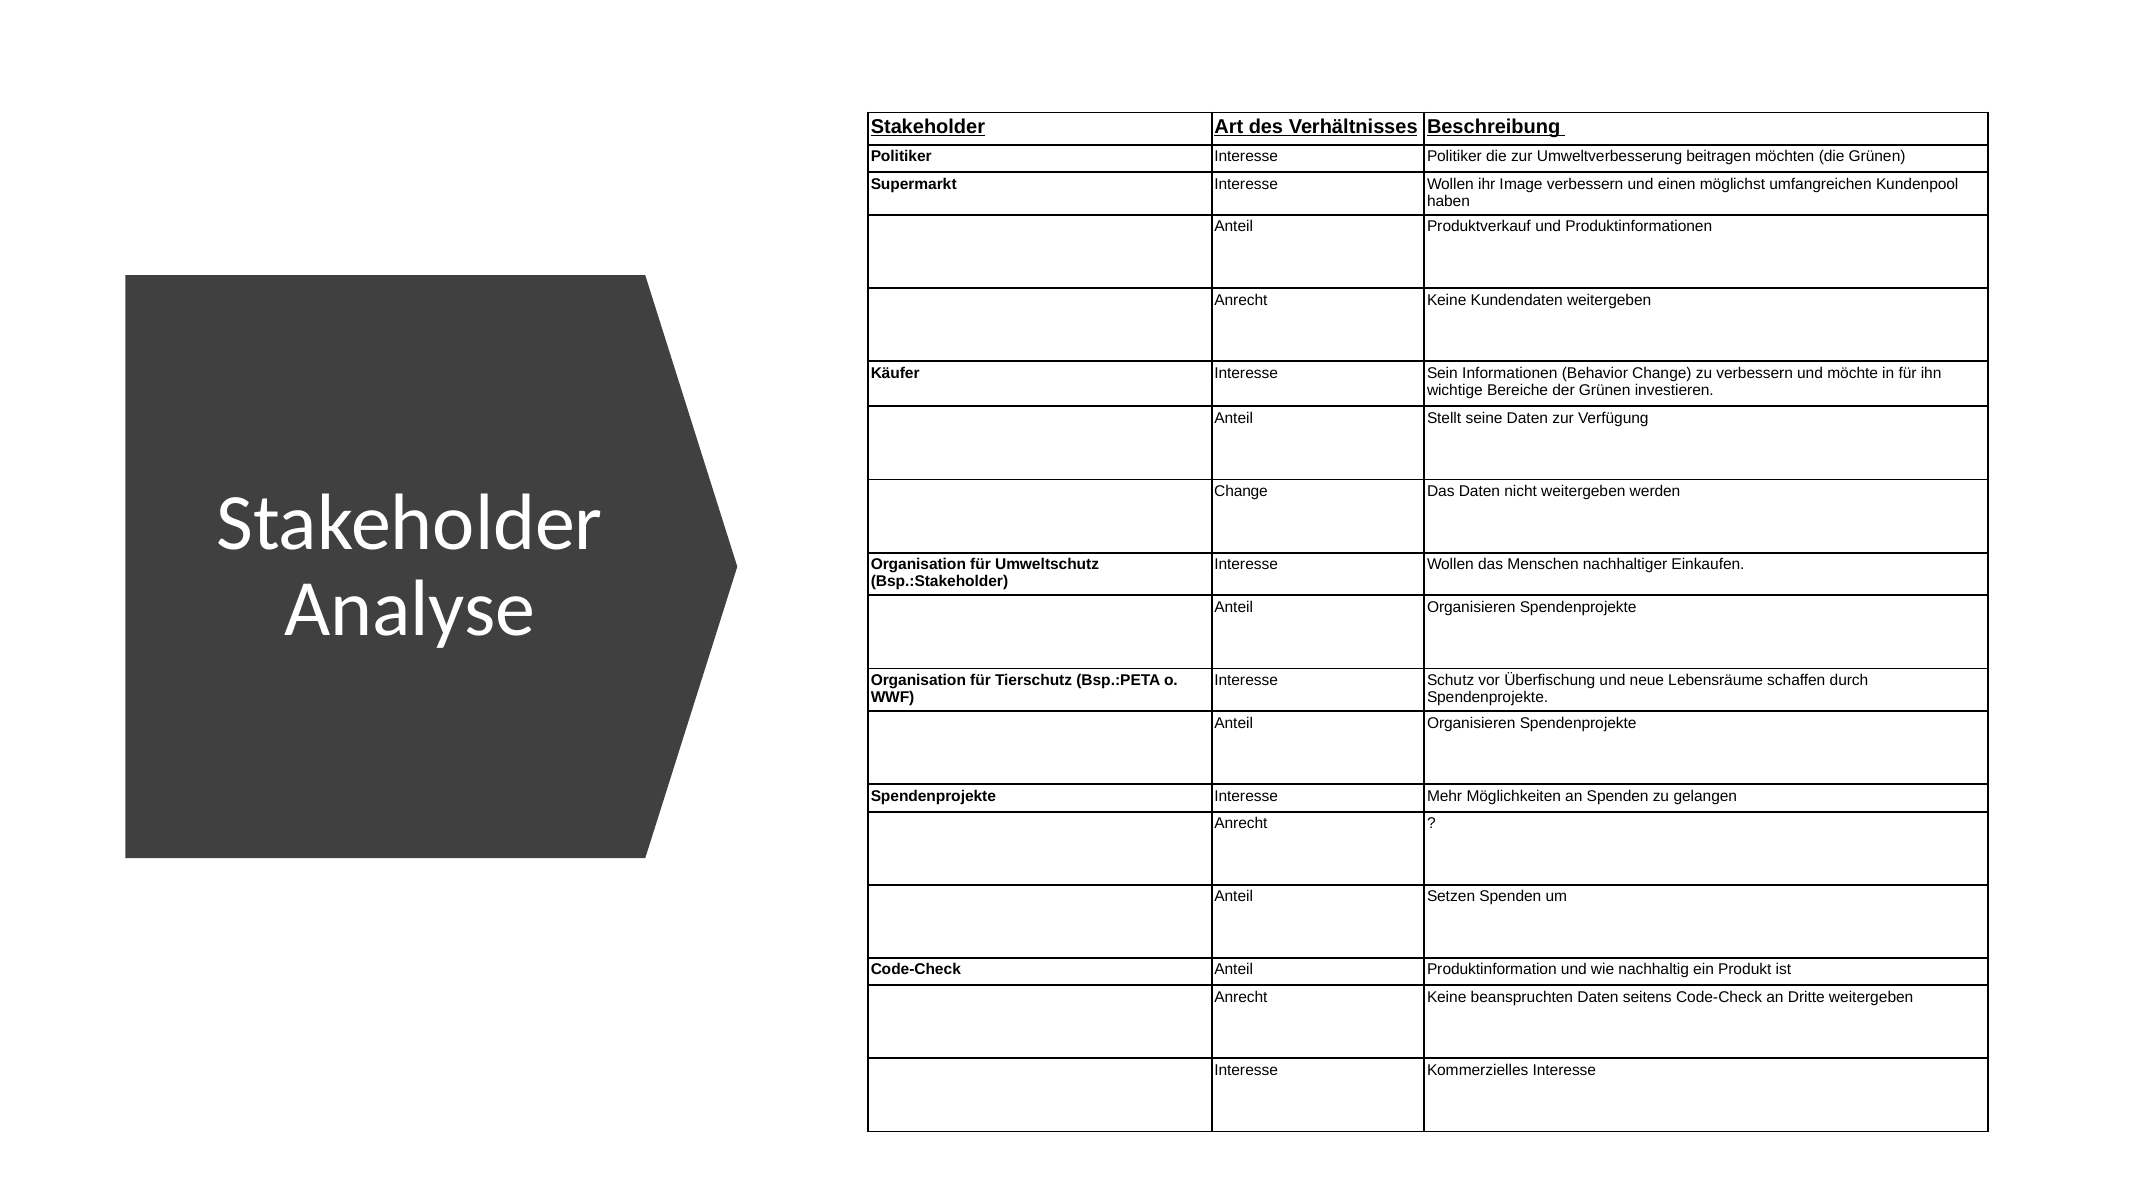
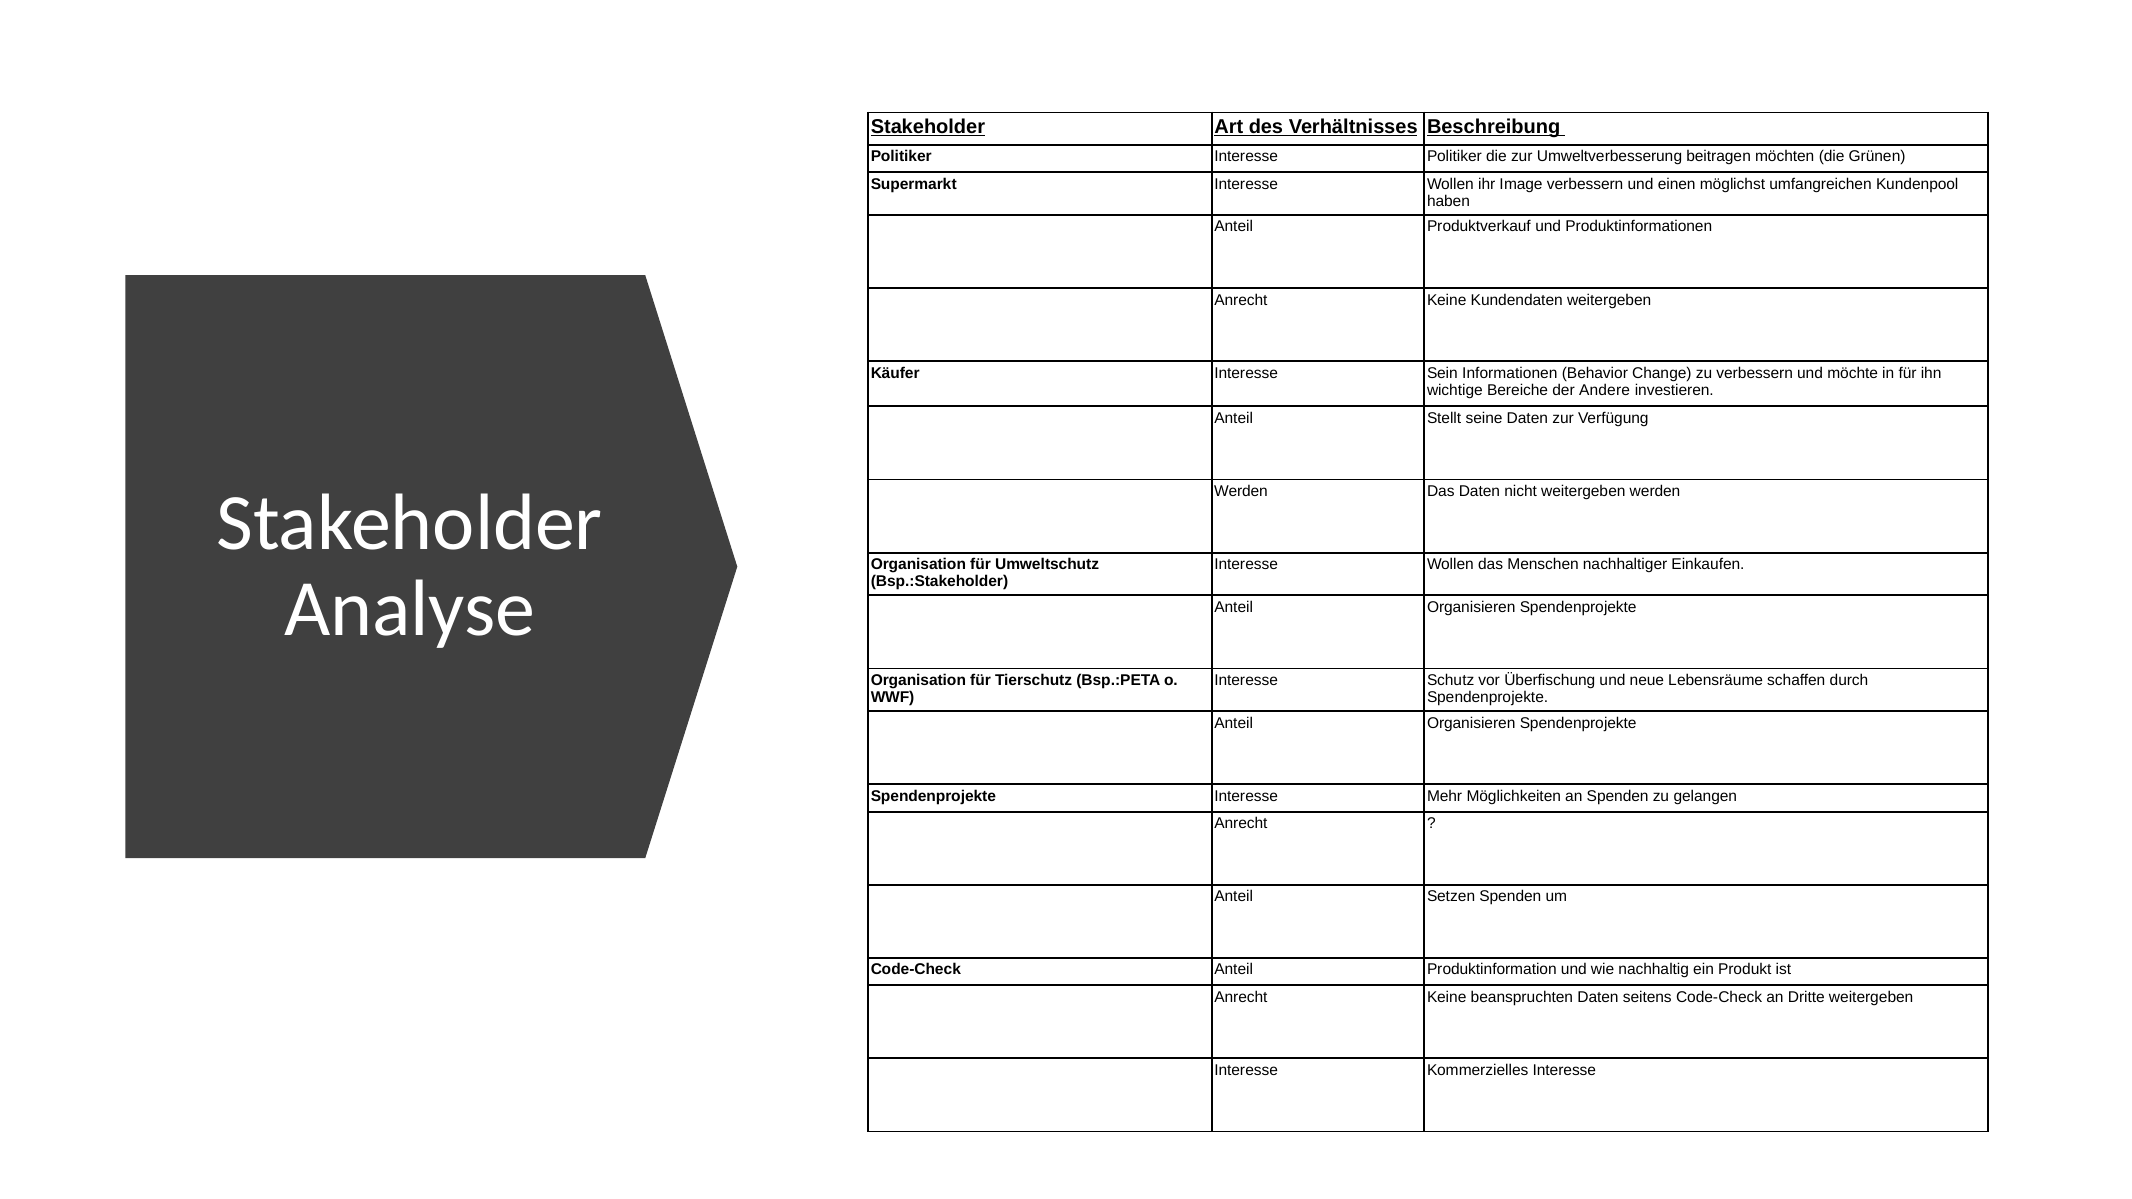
der Grünen: Grünen -> Andere
Change at (1241, 491): Change -> Werden
